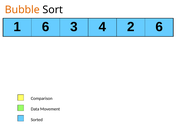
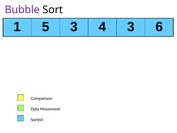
Bubble colour: orange -> purple
1 6: 6 -> 5
4 2: 2 -> 3
